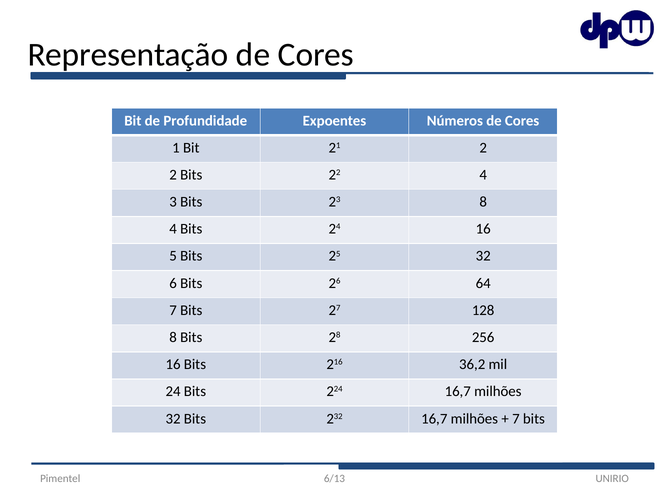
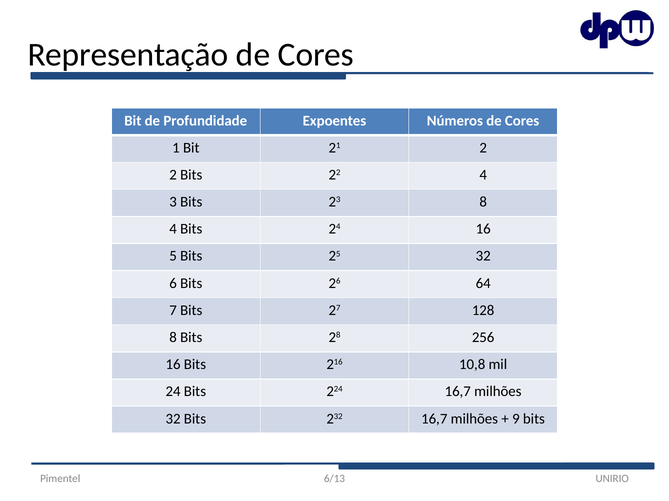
36,2: 36,2 -> 10,8
7 at (516, 419): 7 -> 9
